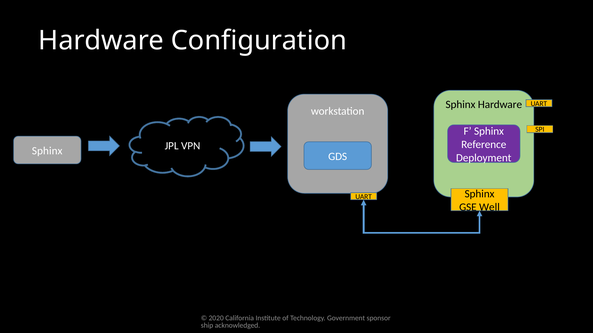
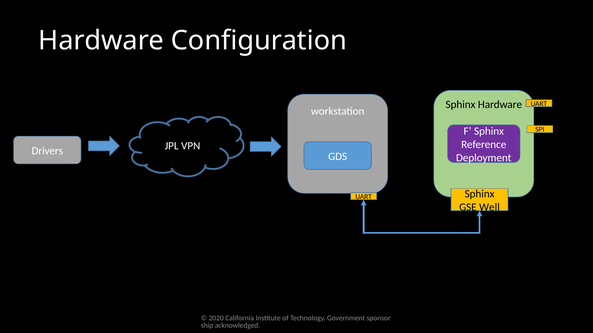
Sphinx at (47, 151): Sphinx -> Drivers
